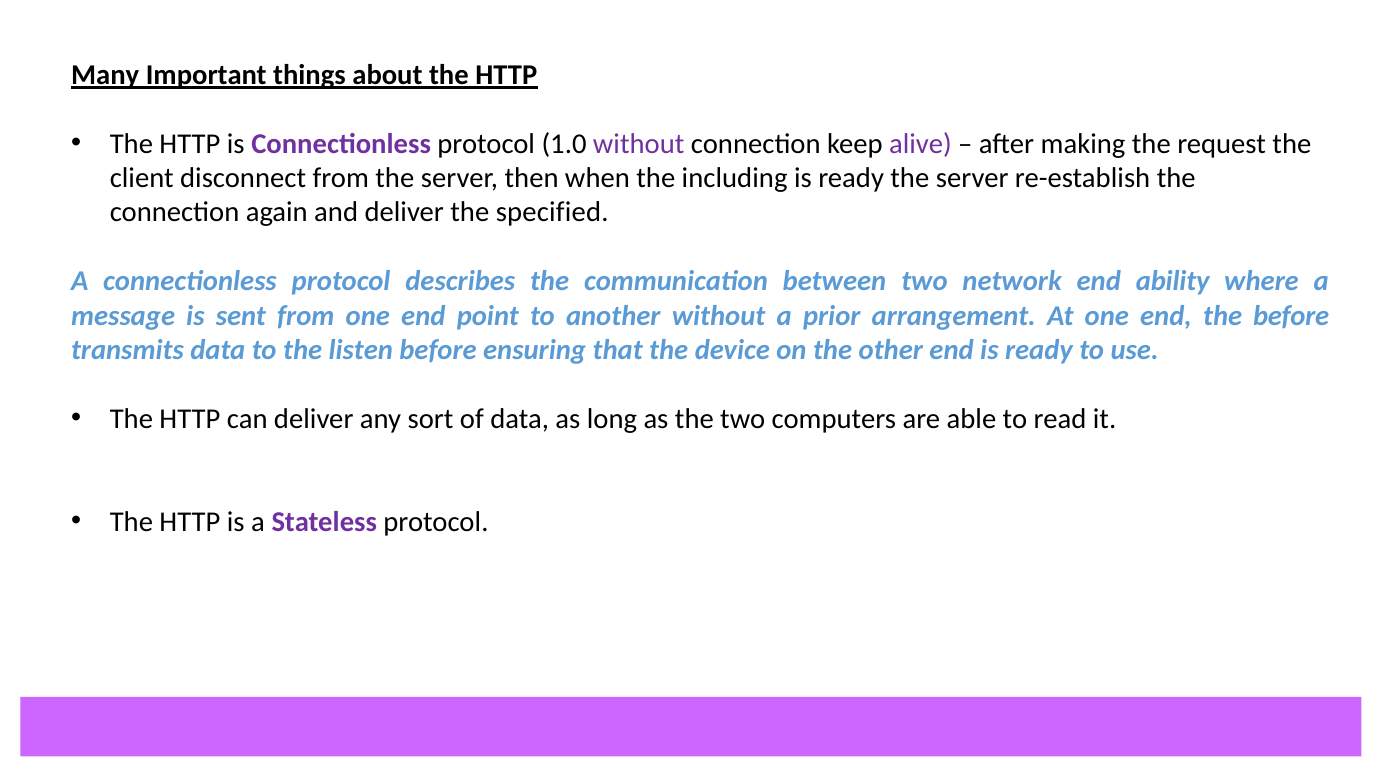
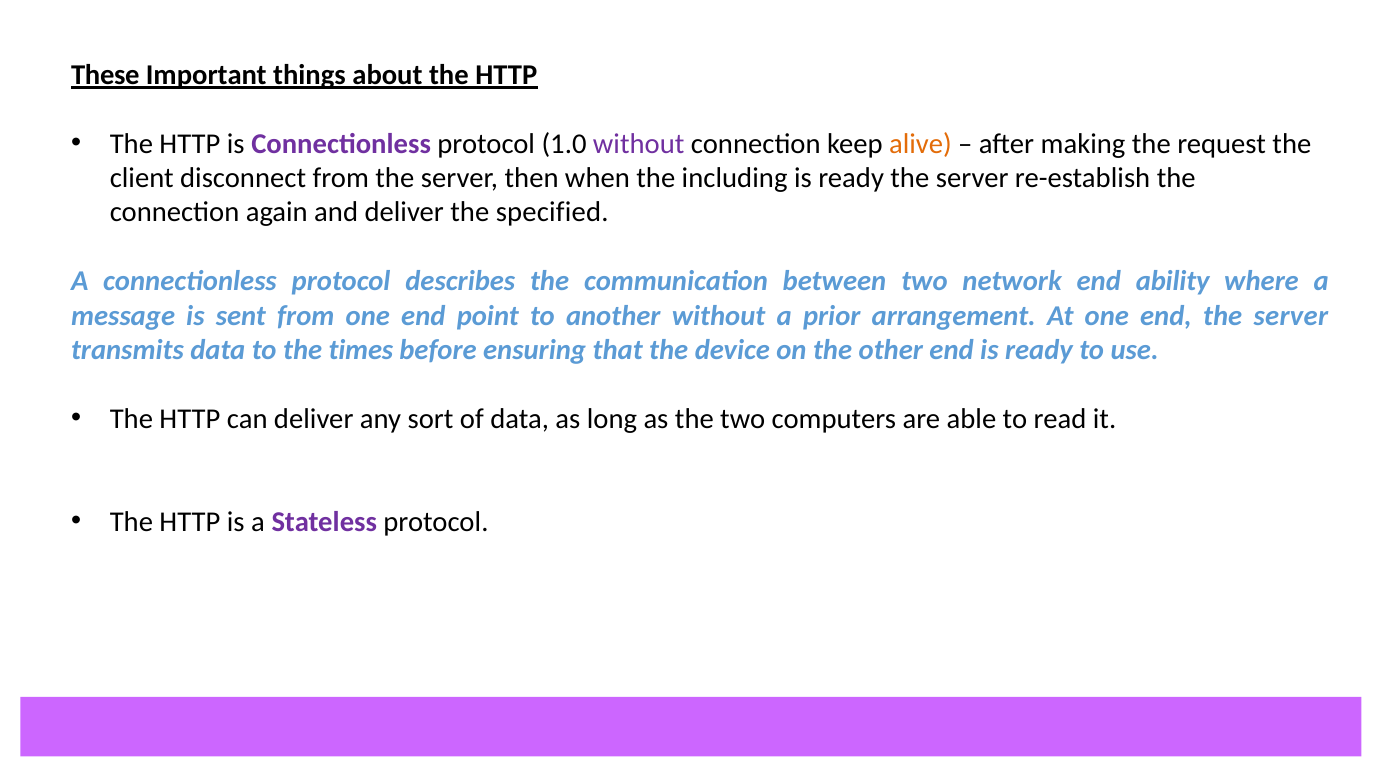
Many: Many -> These
alive colour: purple -> orange
end the before: before -> server
listen: listen -> times
